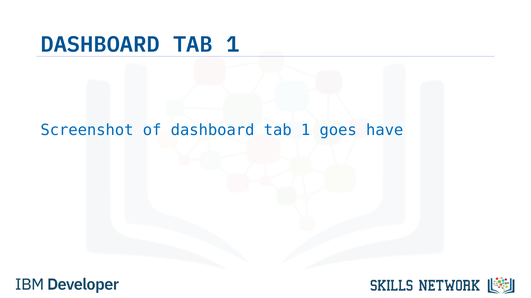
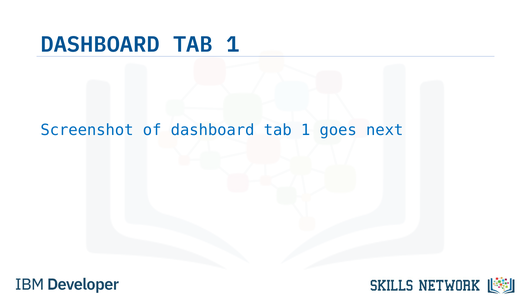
have: have -> next
